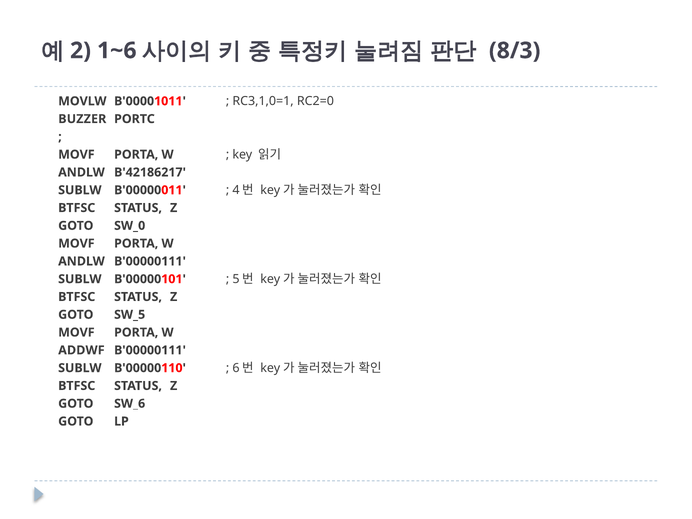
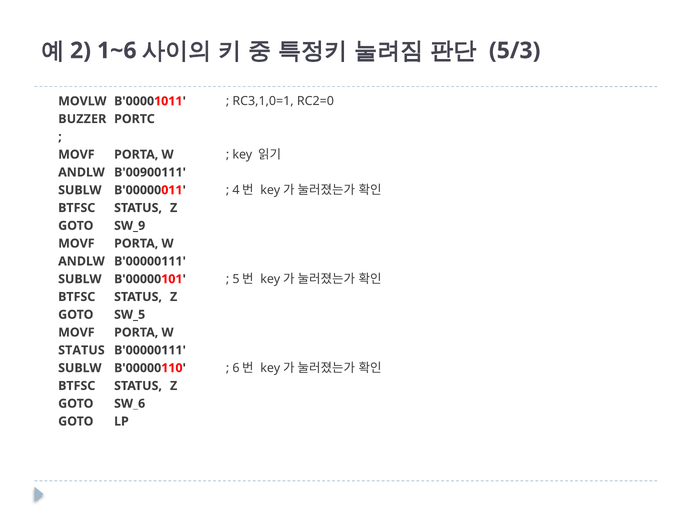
8/3: 8/3 -> 5/3
B'42186217: B'42186217 -> B'00900111
SW_0: SW_0 -> SW_9
ADDWF at (81, 350): ADDWF -> STATUS
